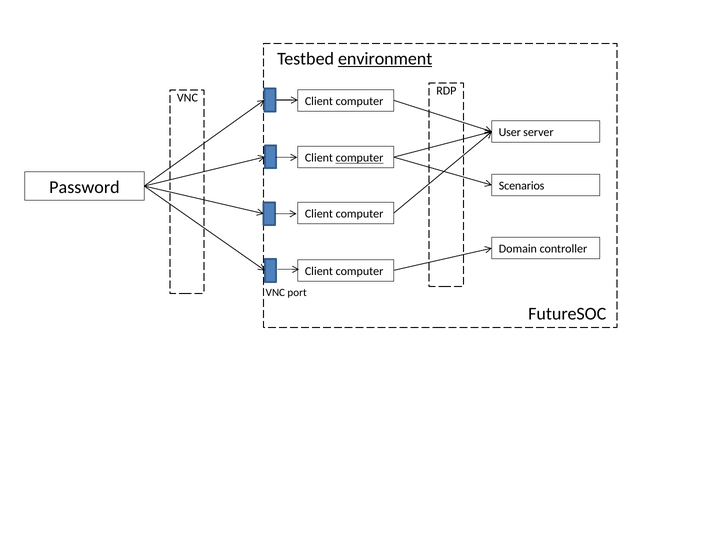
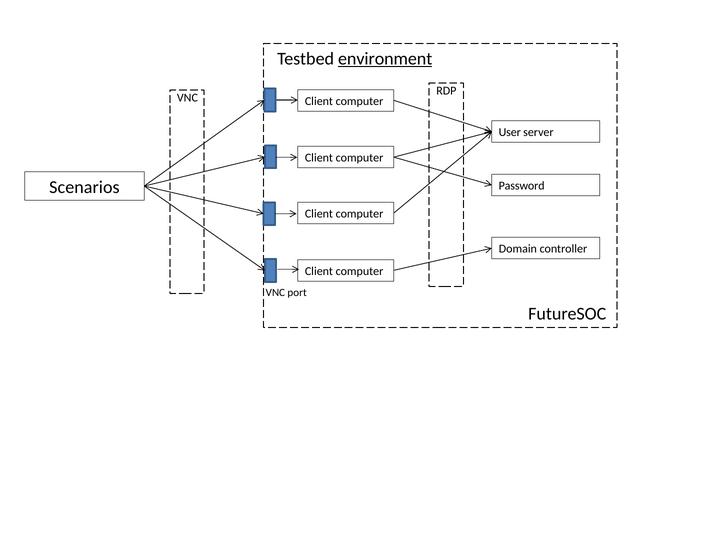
computer at (359, 158) underline: present -> none
Password: Password -> Scenarios
Scenarios: Scenarios -> Password
